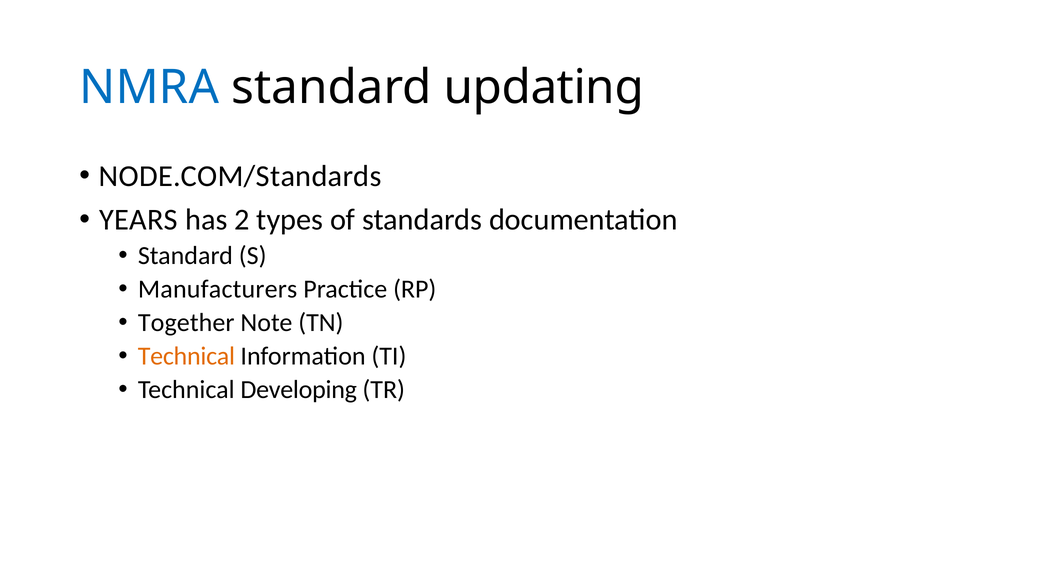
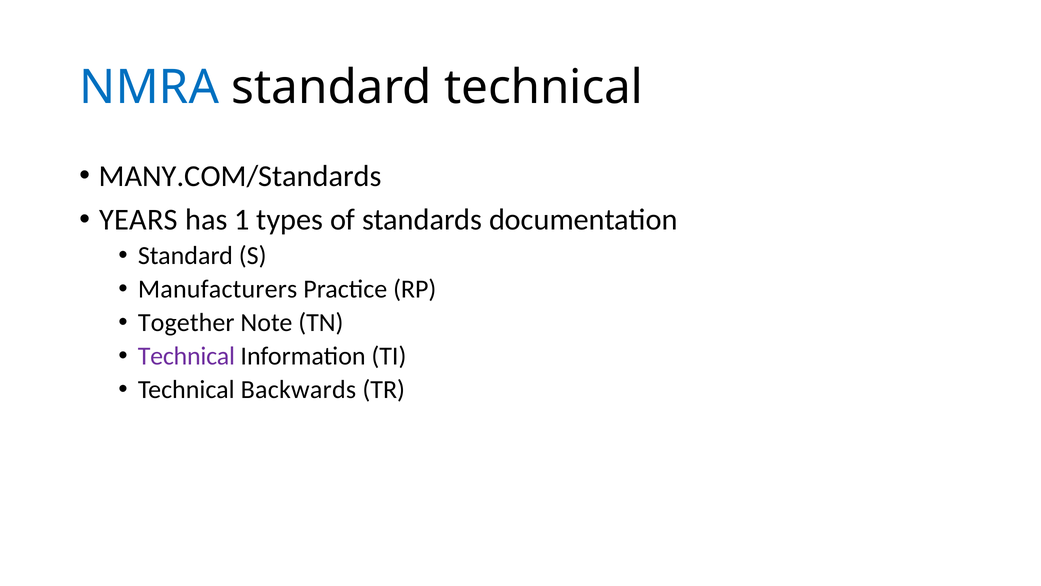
standard updating: updating -> technical
NODE.COM/Standards: NODE.COM/Standards -> MANY.COM/Standards
2: 2 -> 1
Technical at (186, 356) colour: orange -> purple
Developing: Developing -> Backwards
